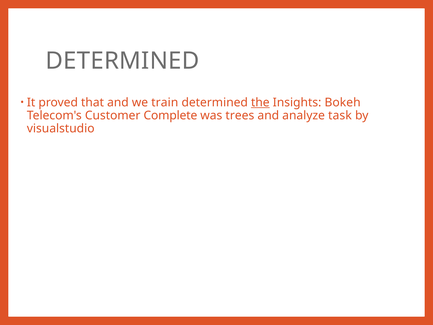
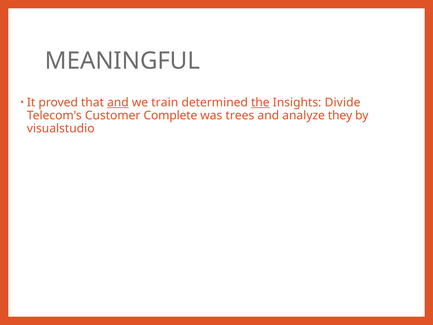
DETERMINED at (122, 61): DETERMINED -> MEANINGFUL
and at (118, 102) underline: none -> present
Bokeh: Bokeh -> Divide
task: task -> they
